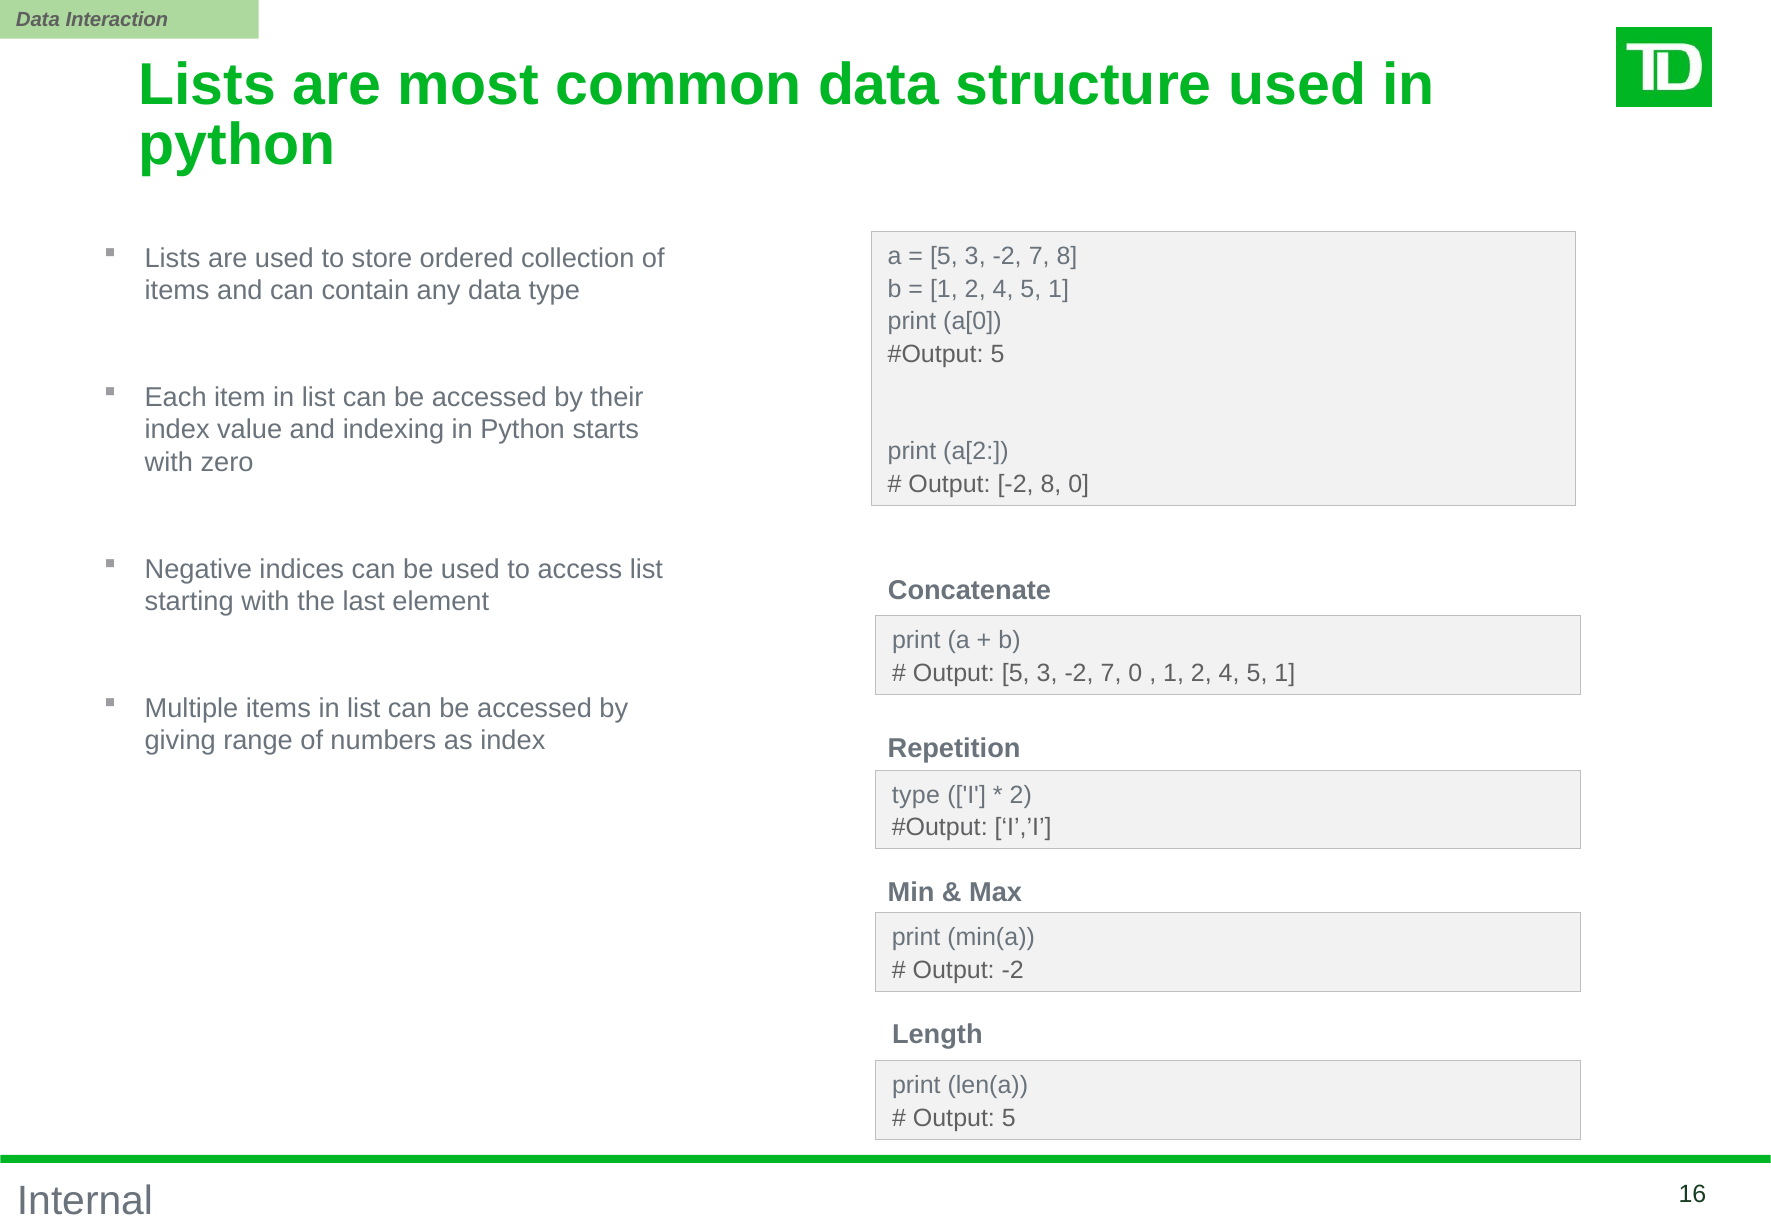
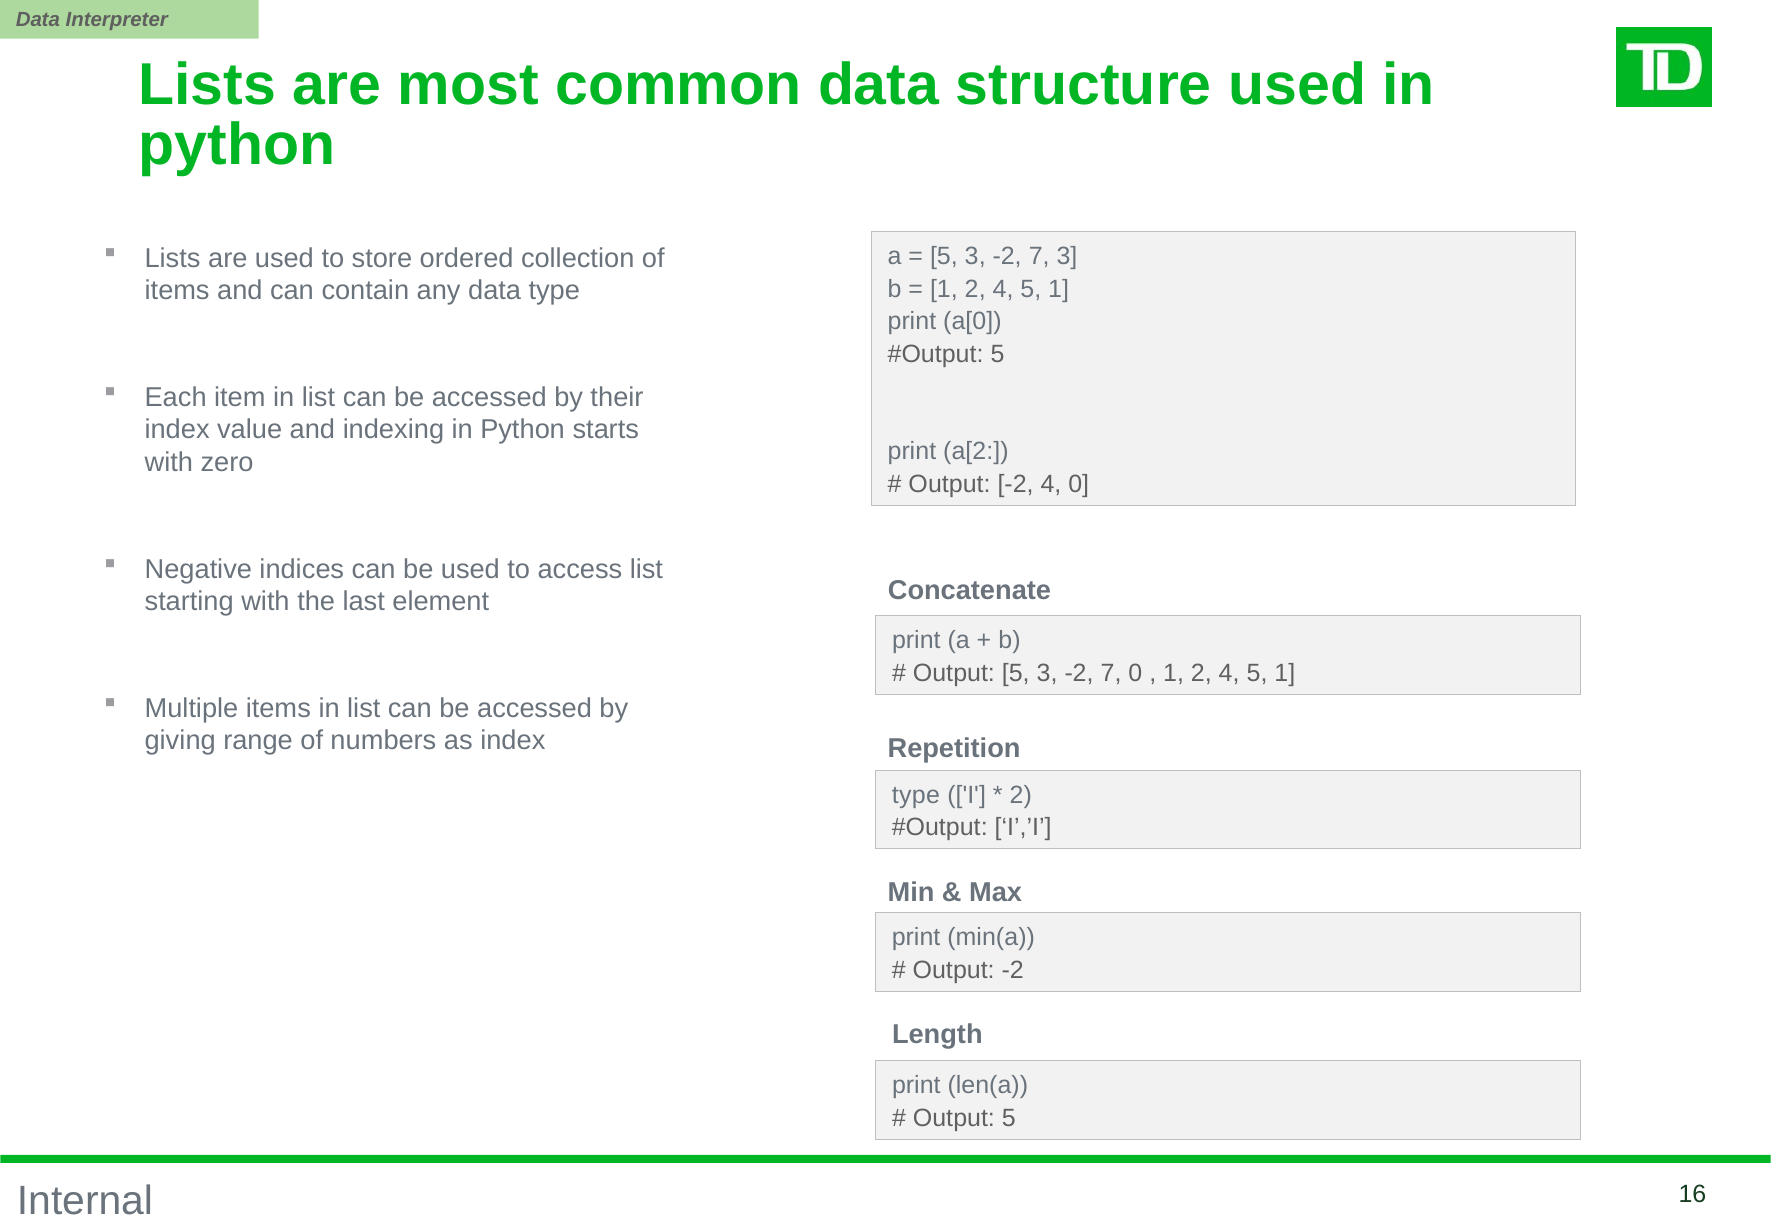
Interaction: Interaction -> Interpreter
7 8: 8 -> 3
-2 8: 8 -> 4
